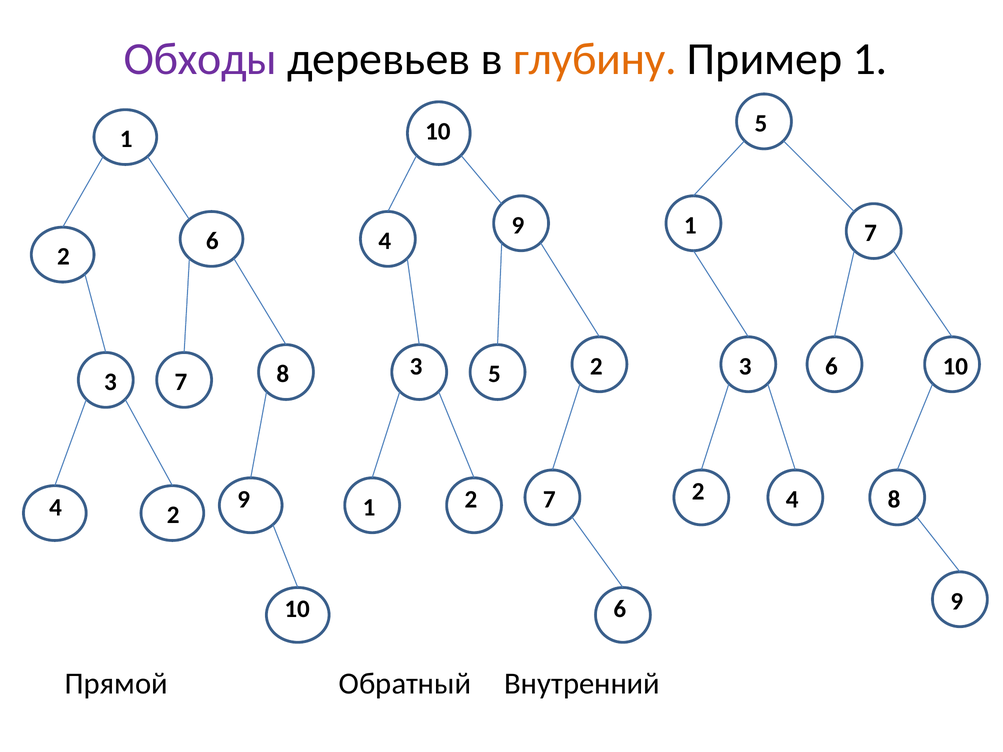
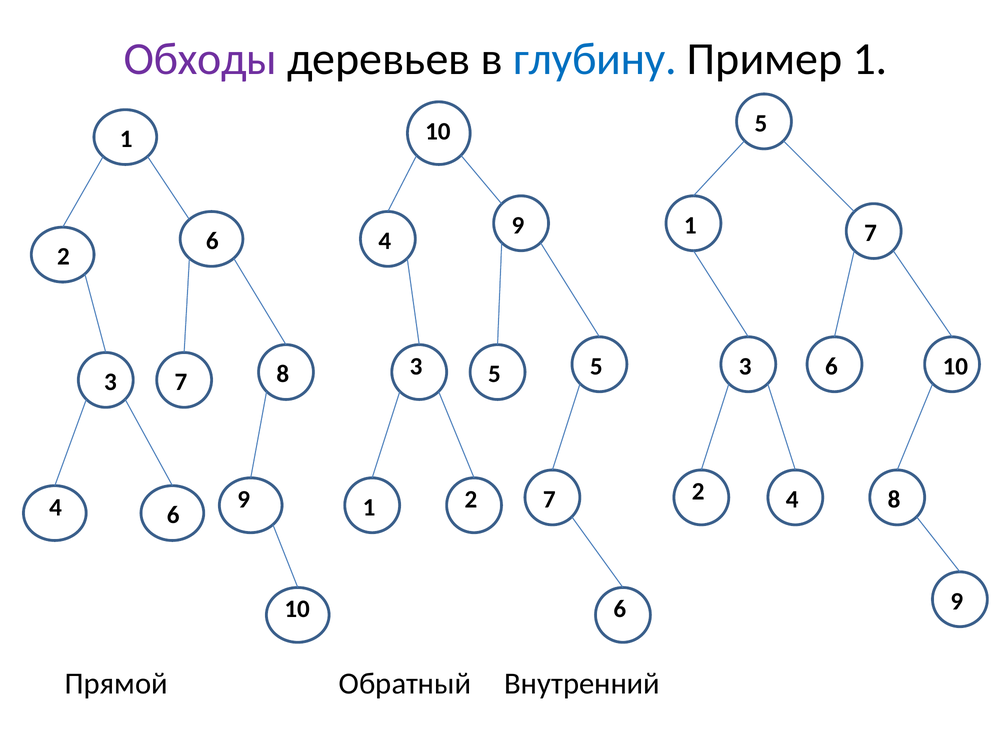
глубину colour: orange -> blue
5 2: 2 -> 5
4 2: 2 -> 6
